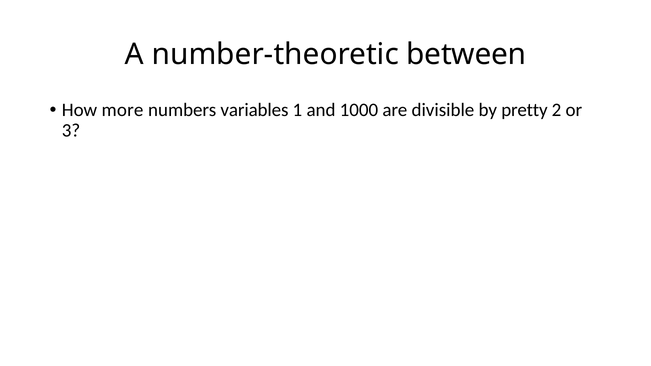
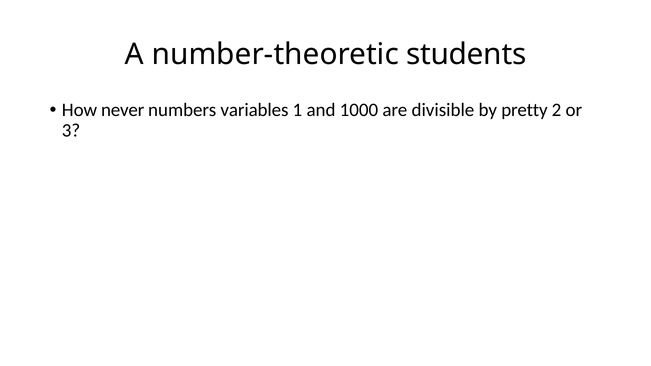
between: between -> students
more: more -> never
